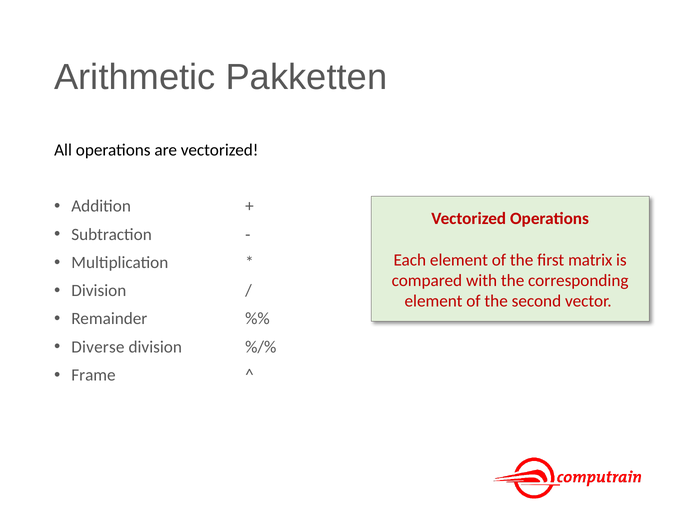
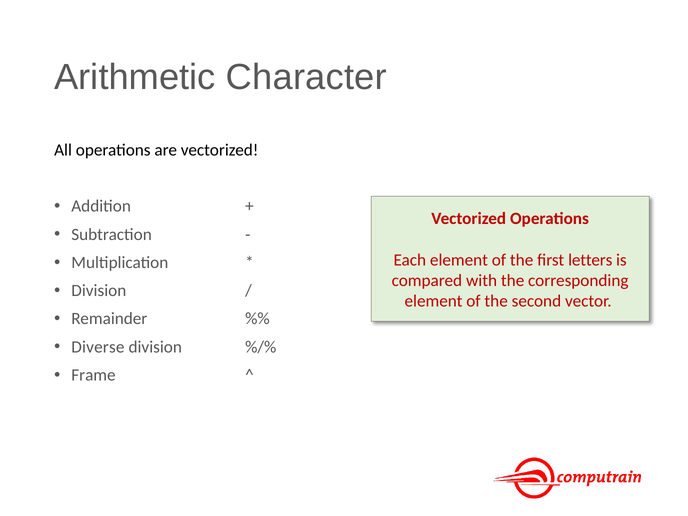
Pakketten: Pakketten -> Character
matrix: matrix -> letters
